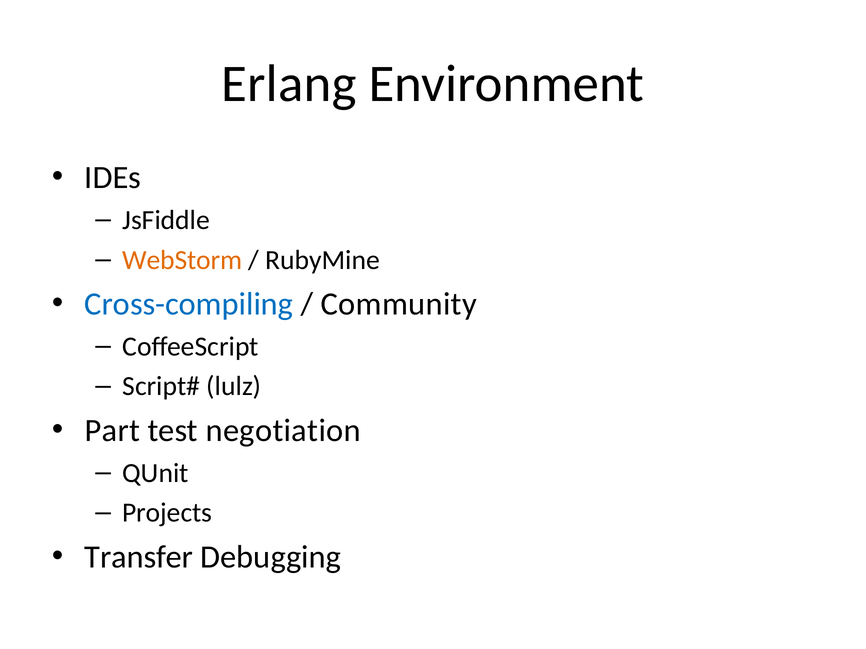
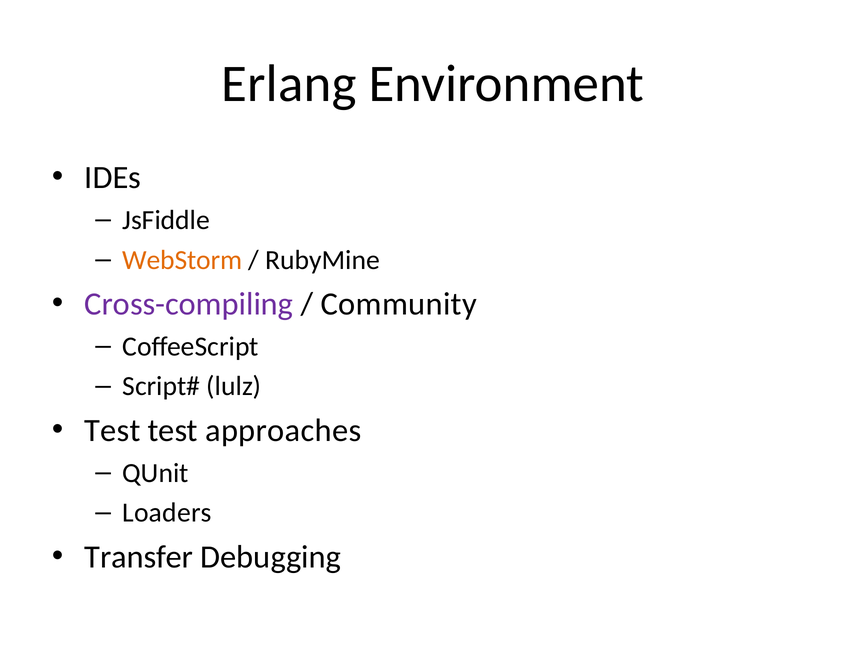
Cross-compiling colour: blue -> purple
Part at (112, 431): Part -> Test
negotiation: negotiation -> approaches
Projects: Projects -> Loaders
